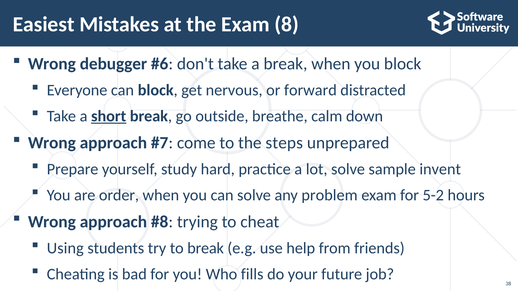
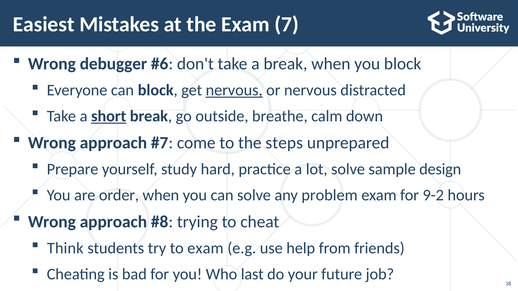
8: 8 -> 7
nervous at (234, 90) underline: none -> present
or forward: forward -> nervous
invent: invent -> design
5-2: 5-2 -> 9-2
Using: Using -> Think
to break: break -> exam
fills: fills -> last
